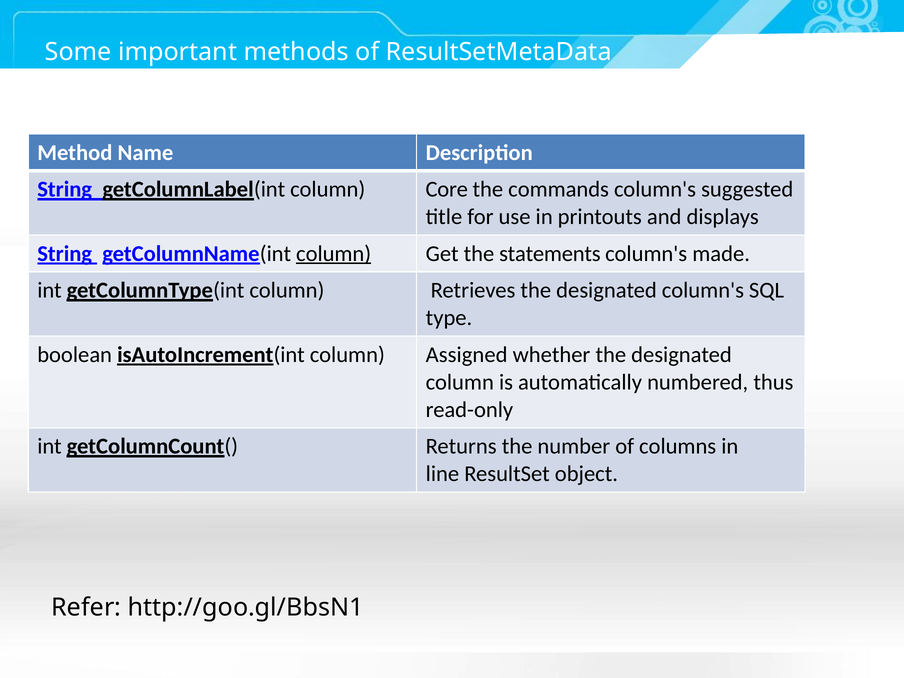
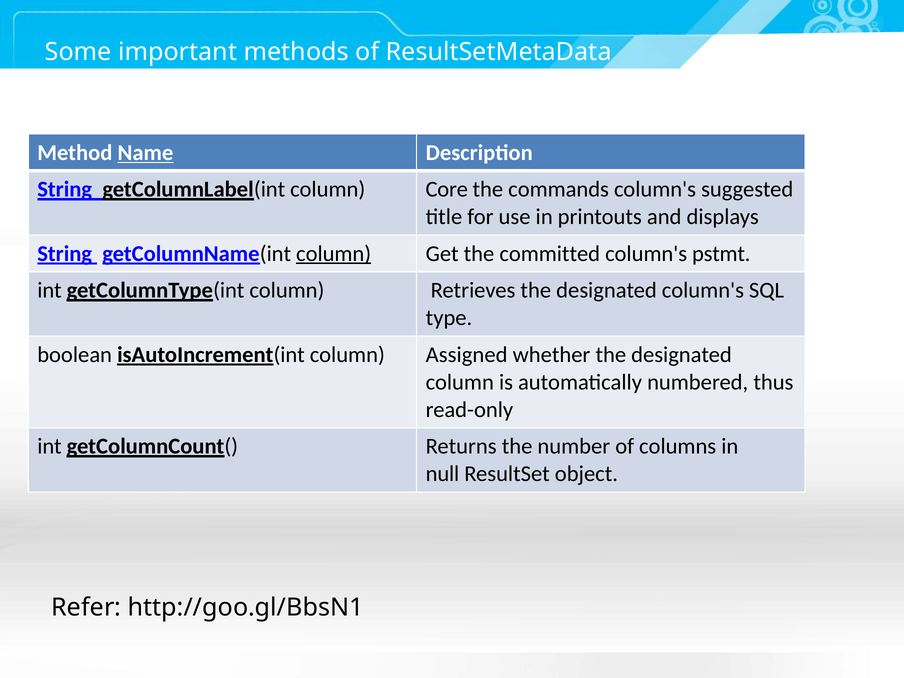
Name underline: none -> present
statements: statements -> committed
made: made -> pstmt
line: line -> null
